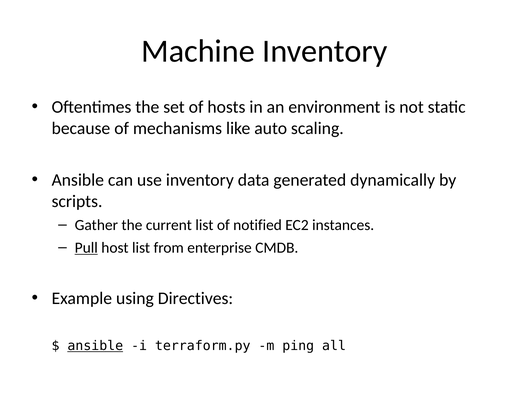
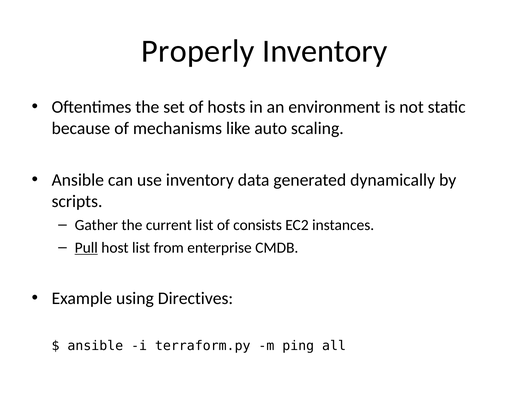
Machine: Machine -> Properly
notified: notified -> consists
ansible at (95, 346) underline: present -> none
